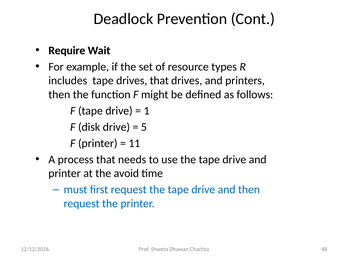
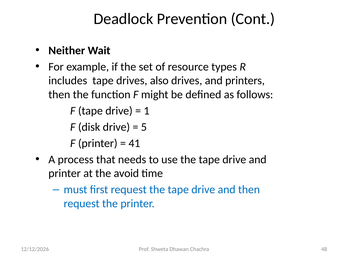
Require: Require -> Neither
drives that: that -> also
11: 11 -> 41
